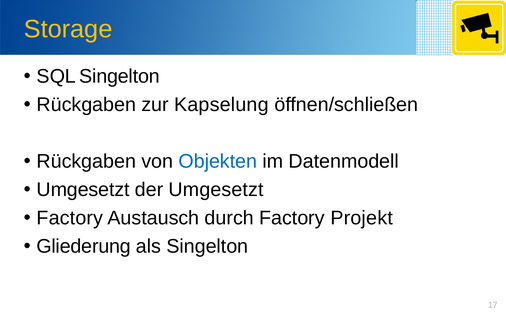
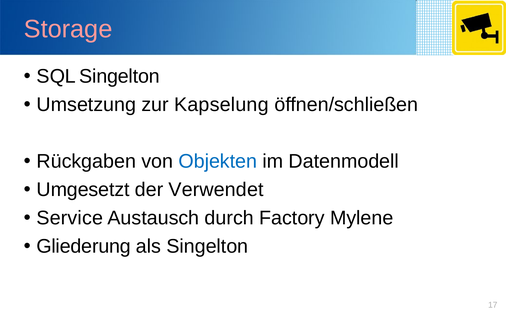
Storage colour: yellow -> pink
Rückgaben at (86, 104): Rückgaben -> Umsetzung
der Umgesetzt: Umgesetzt -> Verwendet
Factory at (70, 218): Factory -> Service
Projekt: Projekt -> Mylene
